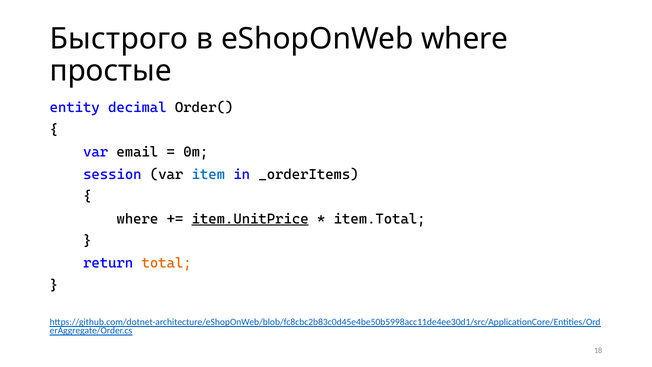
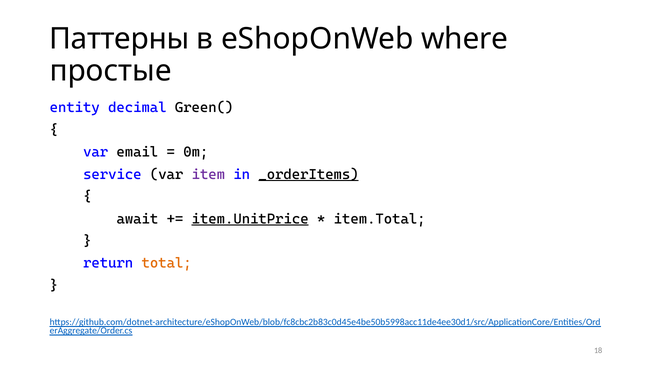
Быстрого: Быстрого -> Паттерны
Order(: Order( -> Green(
session: session -> service
item colour: blue -> purple
_orderItems underline: none -> present
where at (137, 219): where -> await
